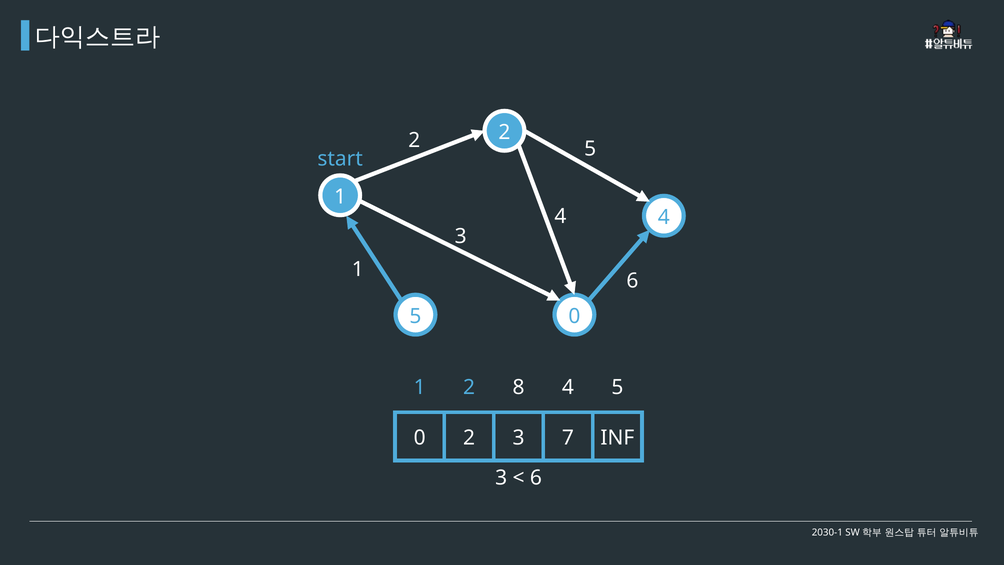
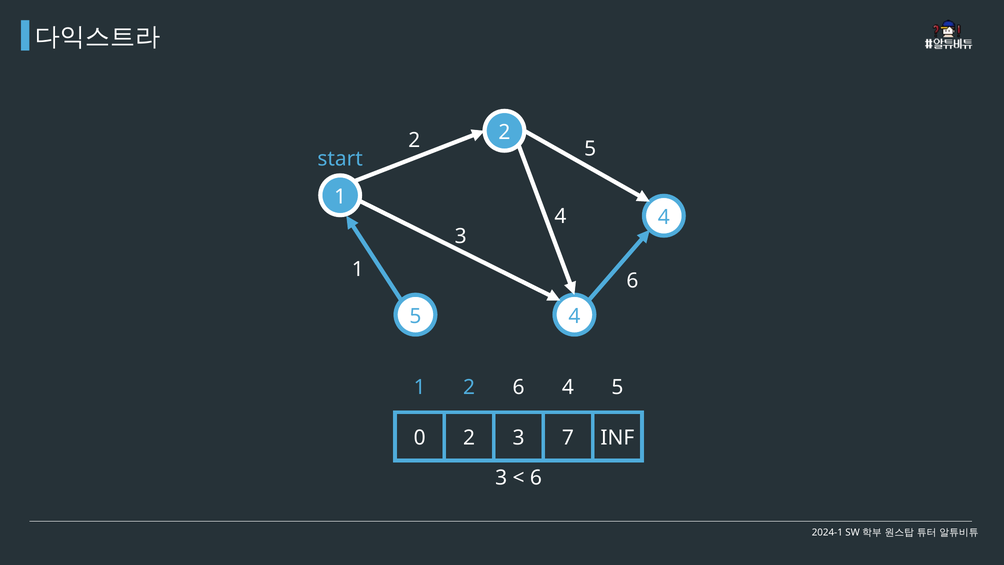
5 0: 0 -> 4
2 8: 8 -> 6
2030-1: 2030-1 -> 2024-1
